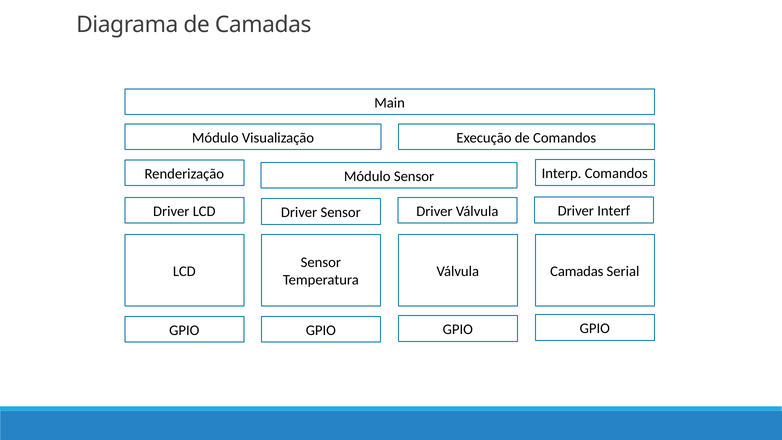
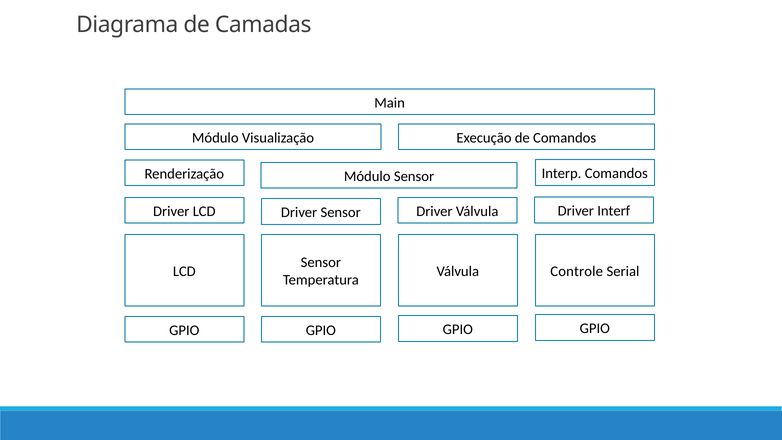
Camadas at (577, 271): Camadas -> Controle
